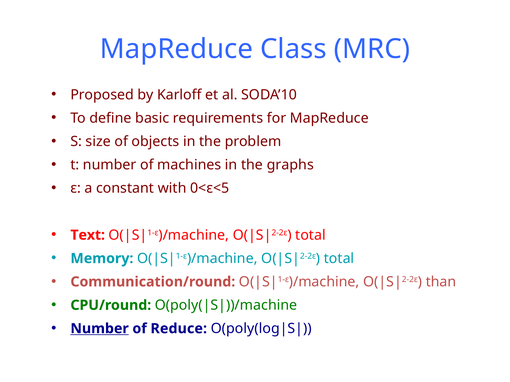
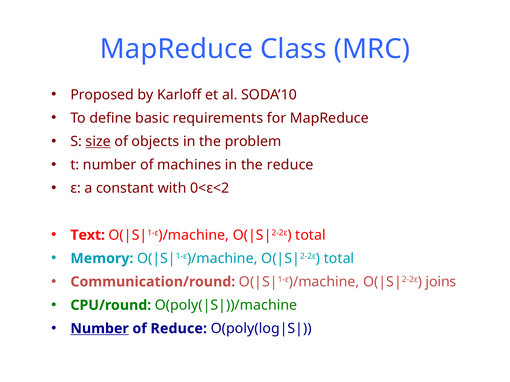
size underline: none -> present
the graphs: graphs -> reduce
0<ε<5: 0<ε<5 -> 0<ε<2
than: than -> joins
